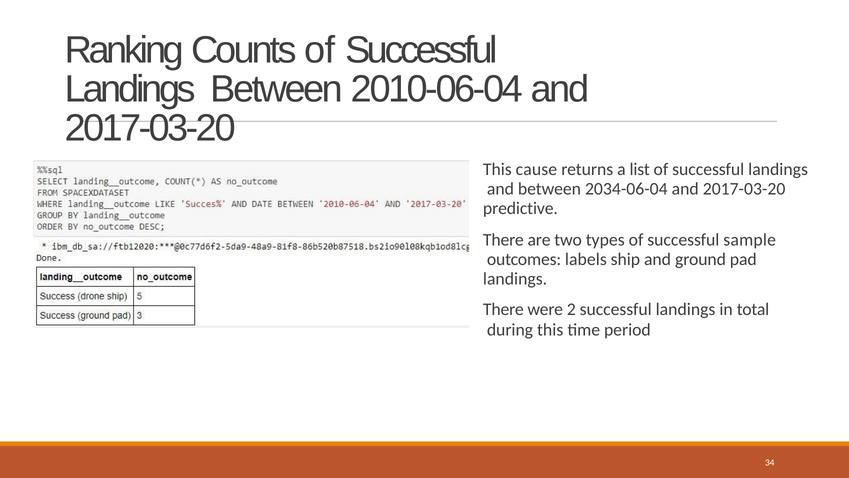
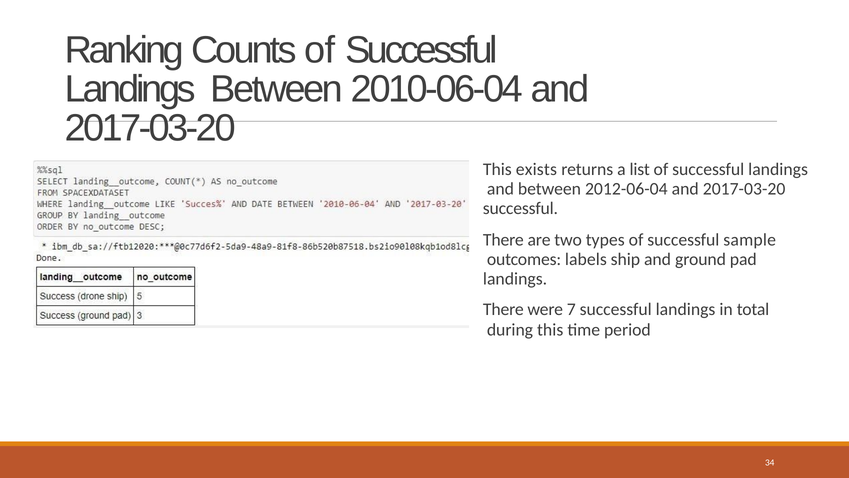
cause: cause -> exists
2034-06-04: 2034-06-04 -> 2012-06-04
predictive at (520, 208): predictive -> successful
2: 2 -> 7
